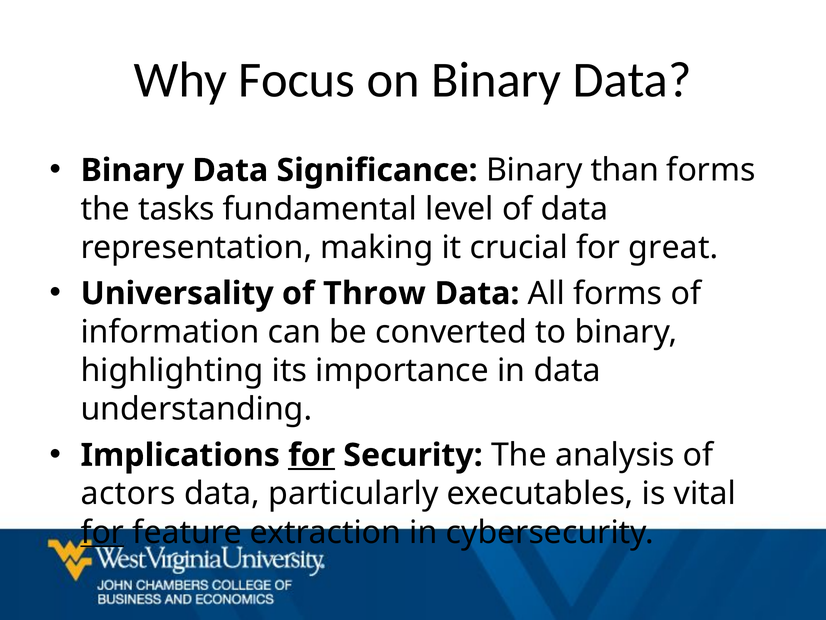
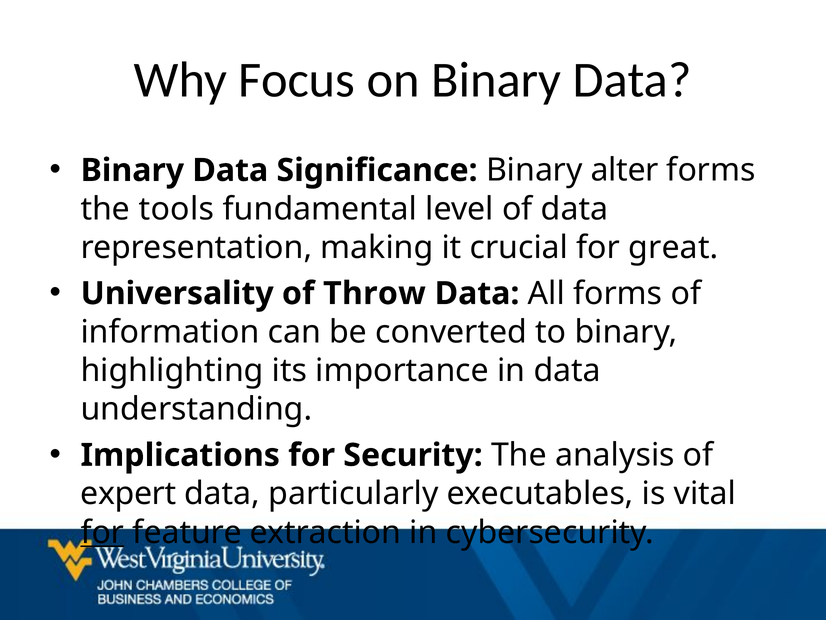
than: than -> alter
tasks: tasks -> tools
for at (312, 455) underline: present -> none
actors: actors -> expert
